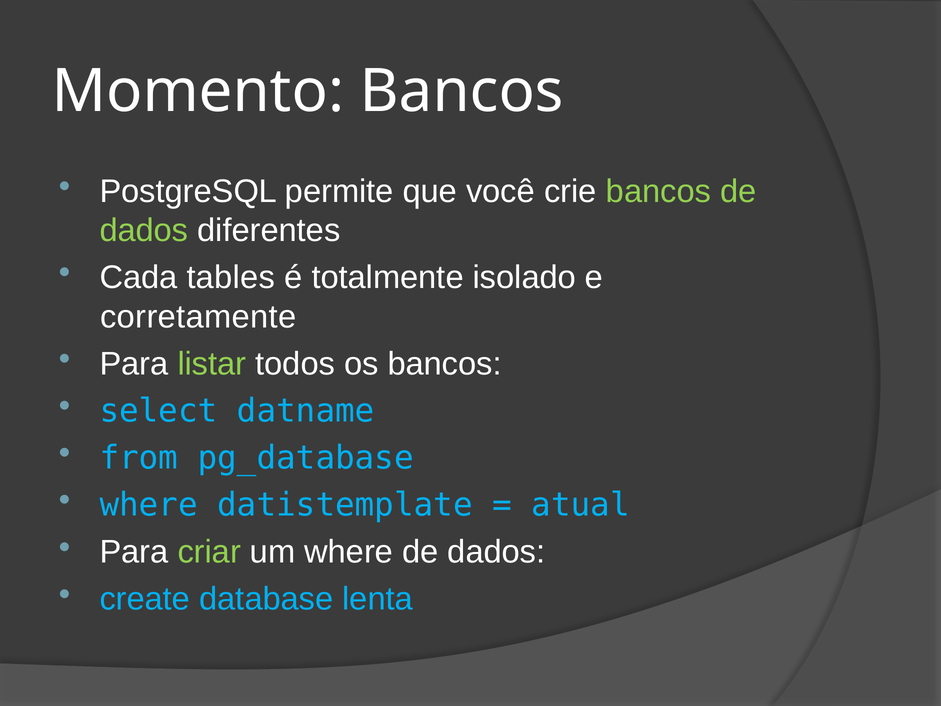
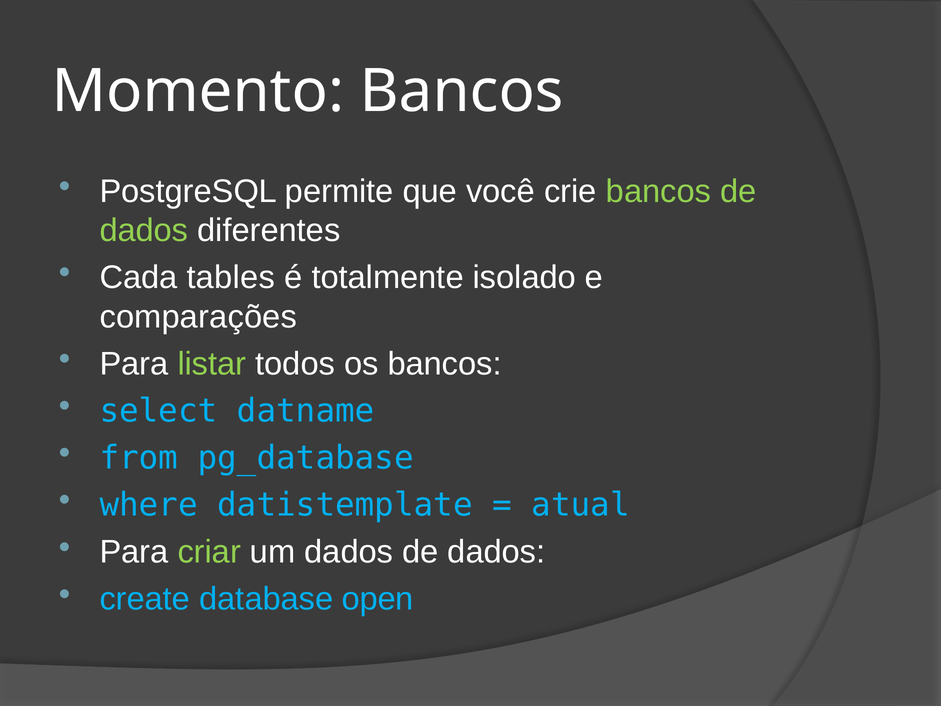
corretamente: corretamente -> comparações
um where: where -> dados
lenta: lenta -> open
